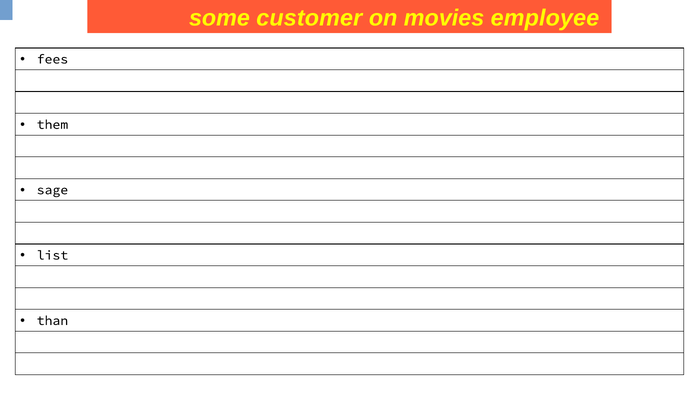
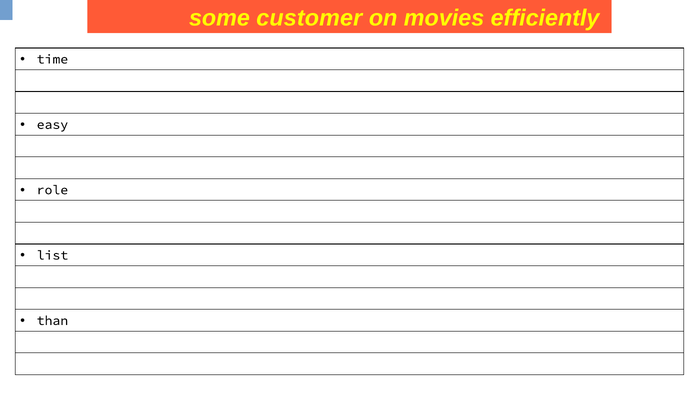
employee: employee -> efficiently
fees: fees -> time
them: them -> easy
sage: sage -> role
